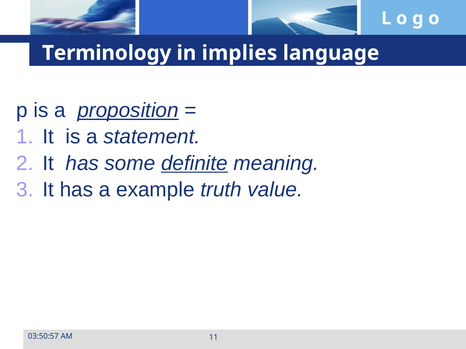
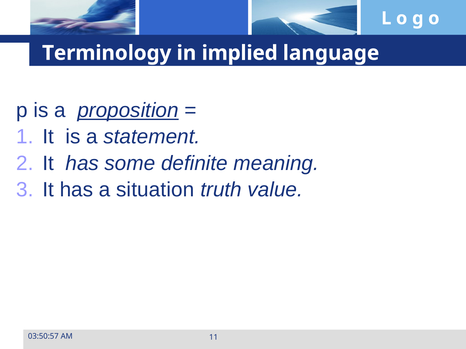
implies: implies -> implied
definite underline: present -> none
example: example -> situation
